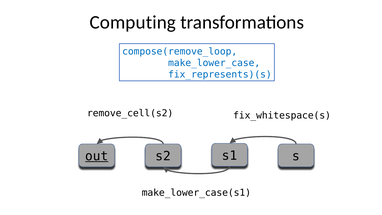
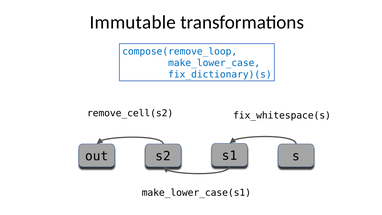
Computing: Computing -> Immutable
fix_represents)(s: fix_represents)(s -> fix_dictionary)(s
out underline: present -> none
